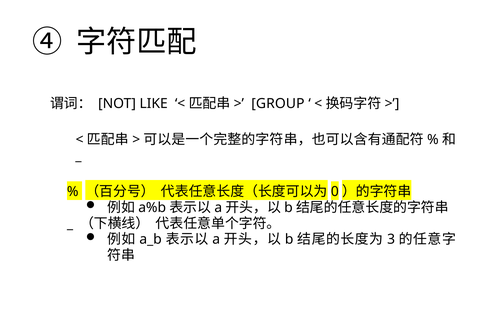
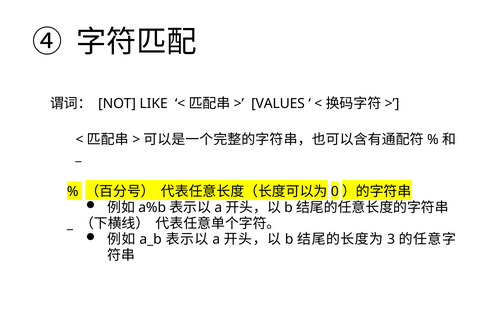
GROUP: GROUP -> VALUES
